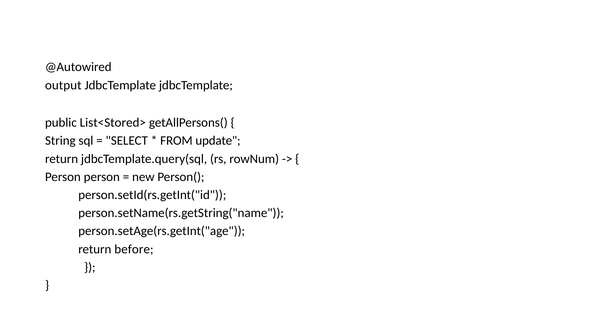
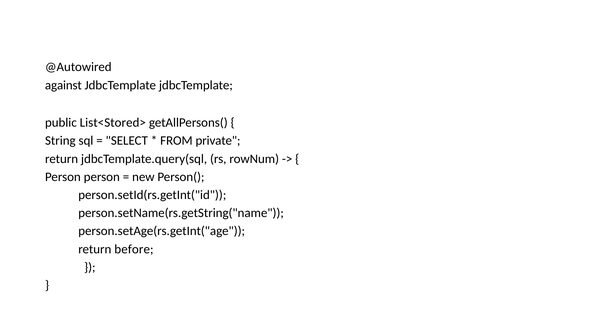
output: output -> against
update: update -> private
